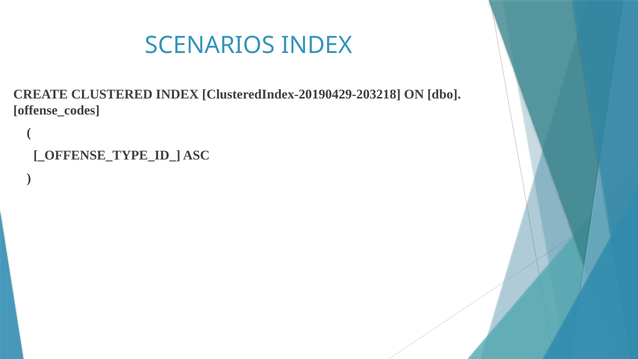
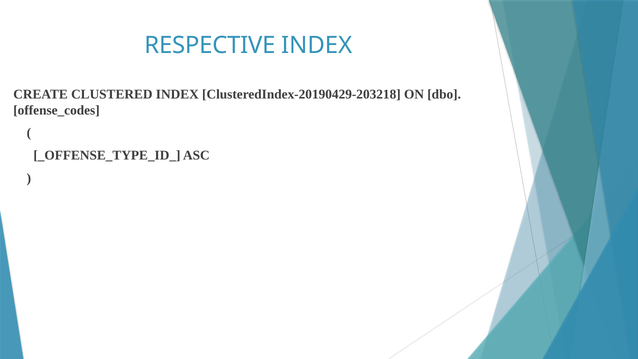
SCENARIOS: SCENARIOS -> RESPECTIVE
